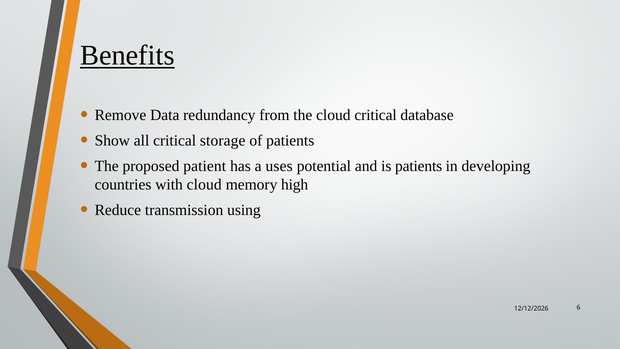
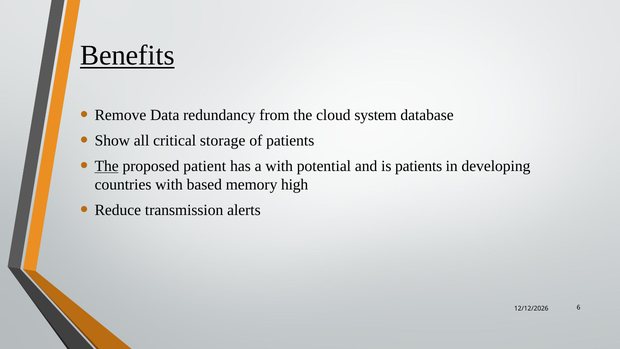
cloud critical: critical -> system
The at (107, 166) underline: none -> present
a uses: uses -> with
with cloud: cloud -> based
using: using -> alerts
